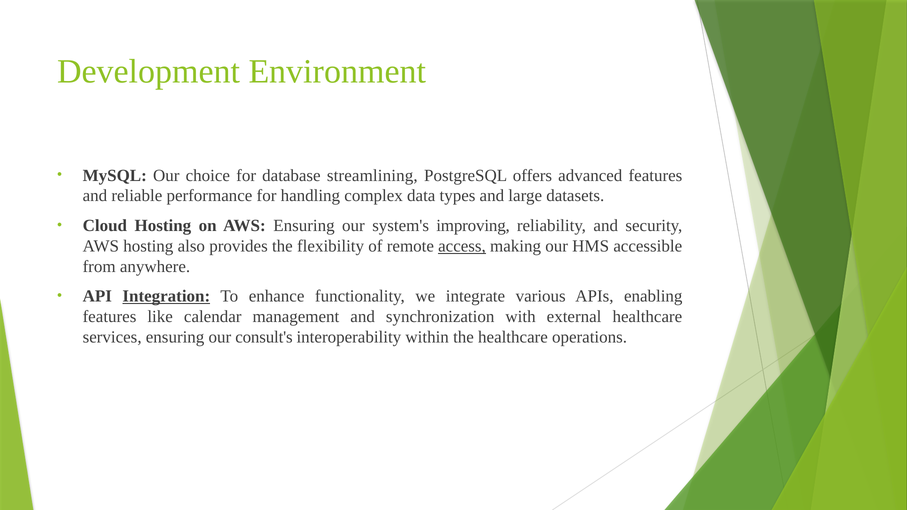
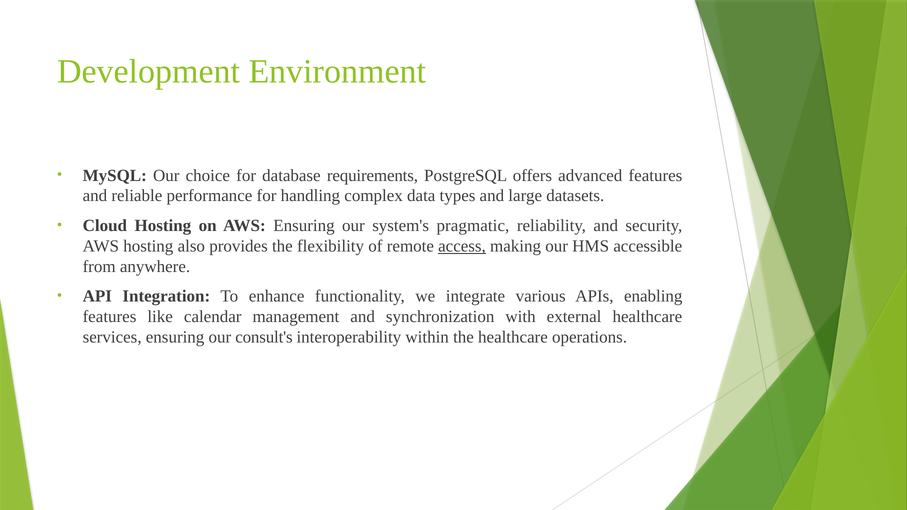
streamlining: streamlining -> requirements
improving: improving -> pragmatic
Integration underline: present -> none
